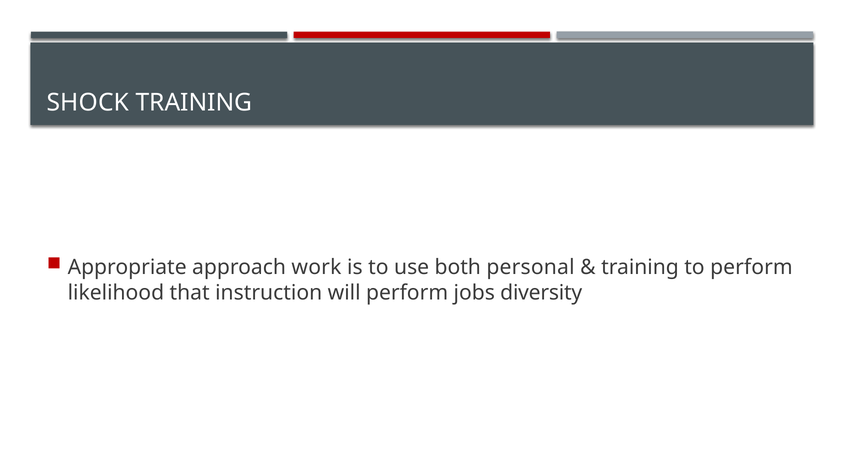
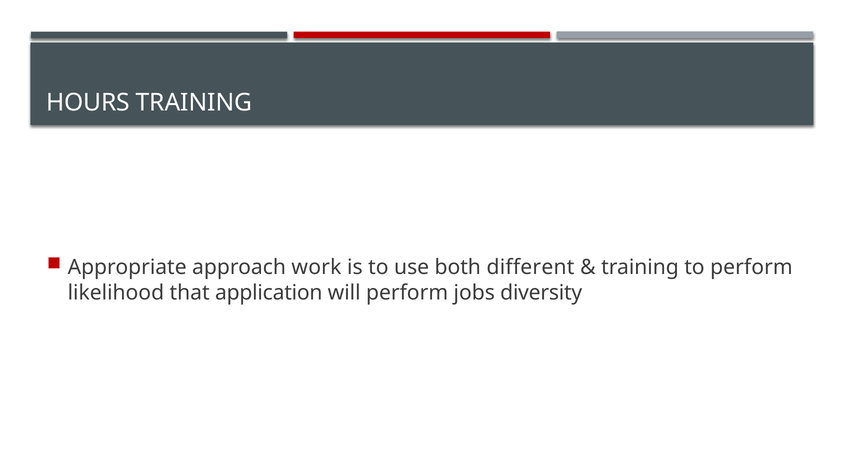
SHOCK: SHOCK -> HOURS
personal: personal -> different
instruction: instruction -> application
